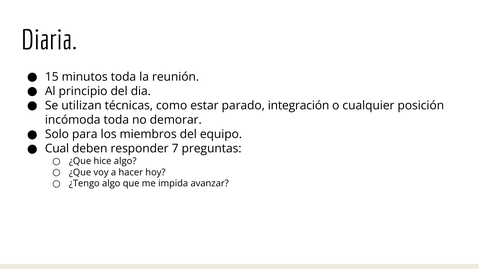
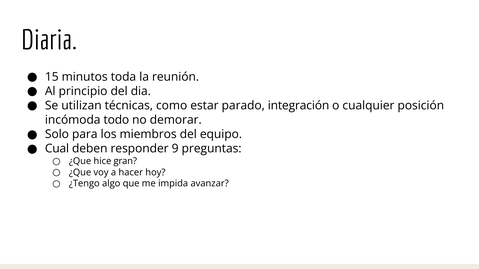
incómoda toda: toda -> todo
7: 7 -> 9
hice algo: algo -> gran
